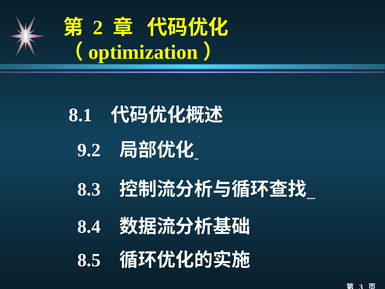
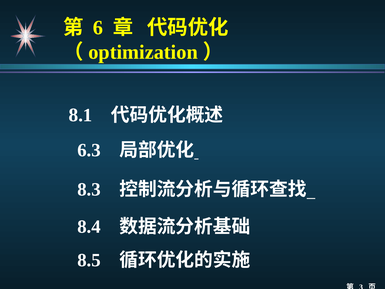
2: 2 -> 6
9.2: 9.2 -> 6.3
